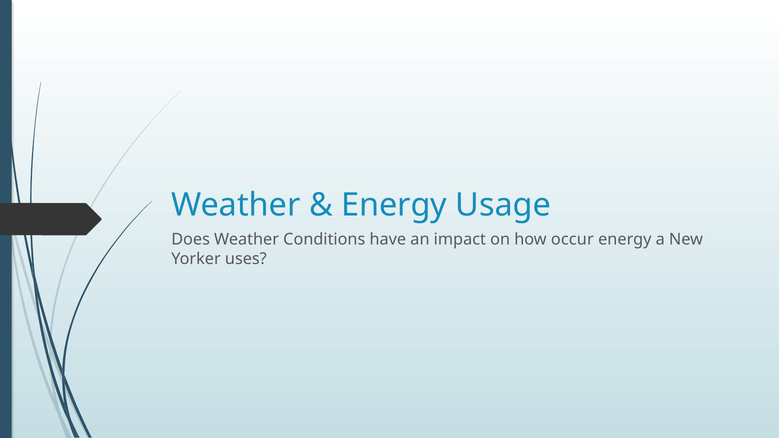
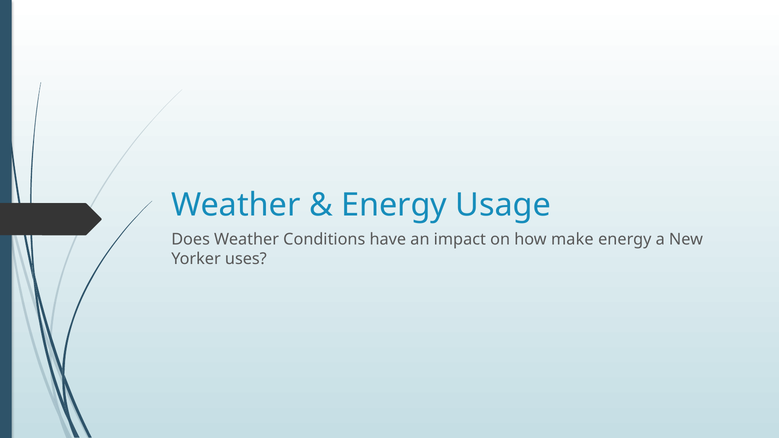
occur: occur -> make
